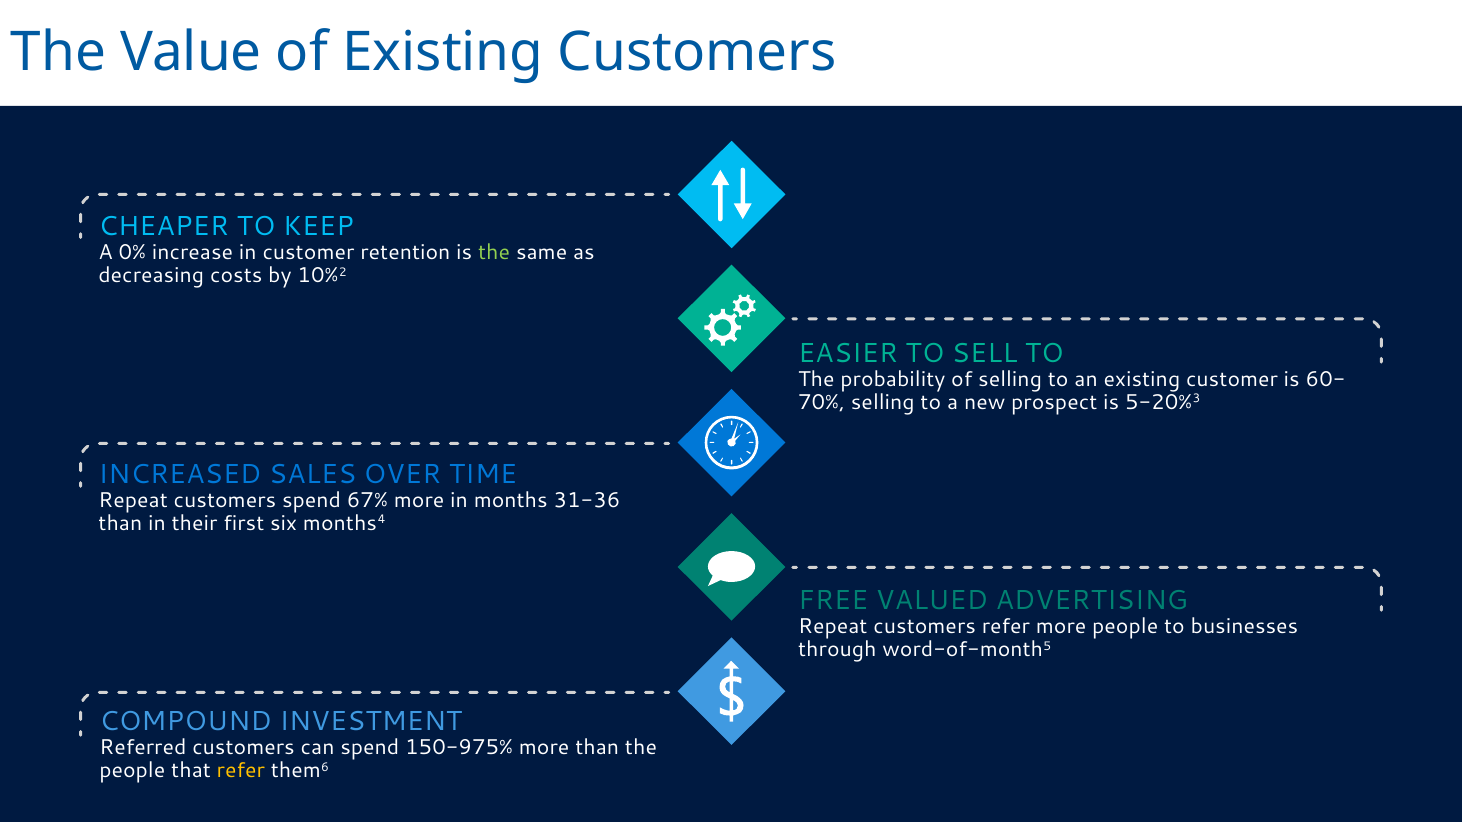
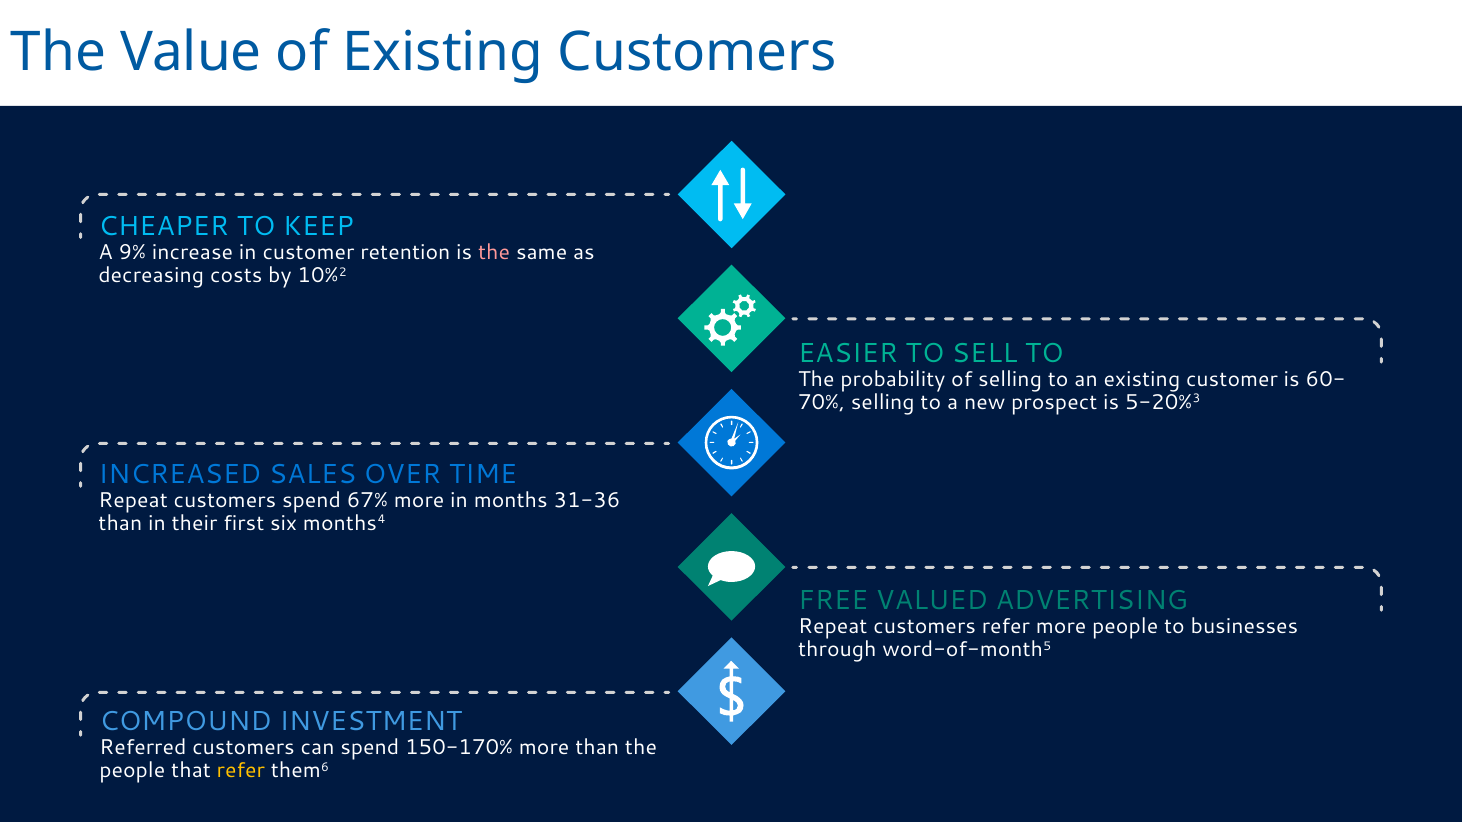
0%: 0% -> 9%
the at (494, 253) colour: light green -> pink
150-975%: 150-975% -> 150-170%
